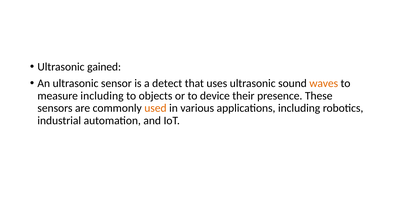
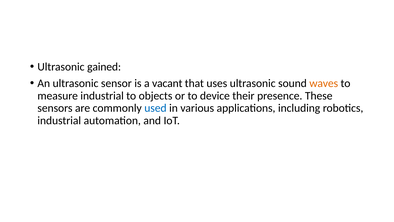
detect: detect -> vacant
measure including: including -> industrial
used colour: orange -> blue
